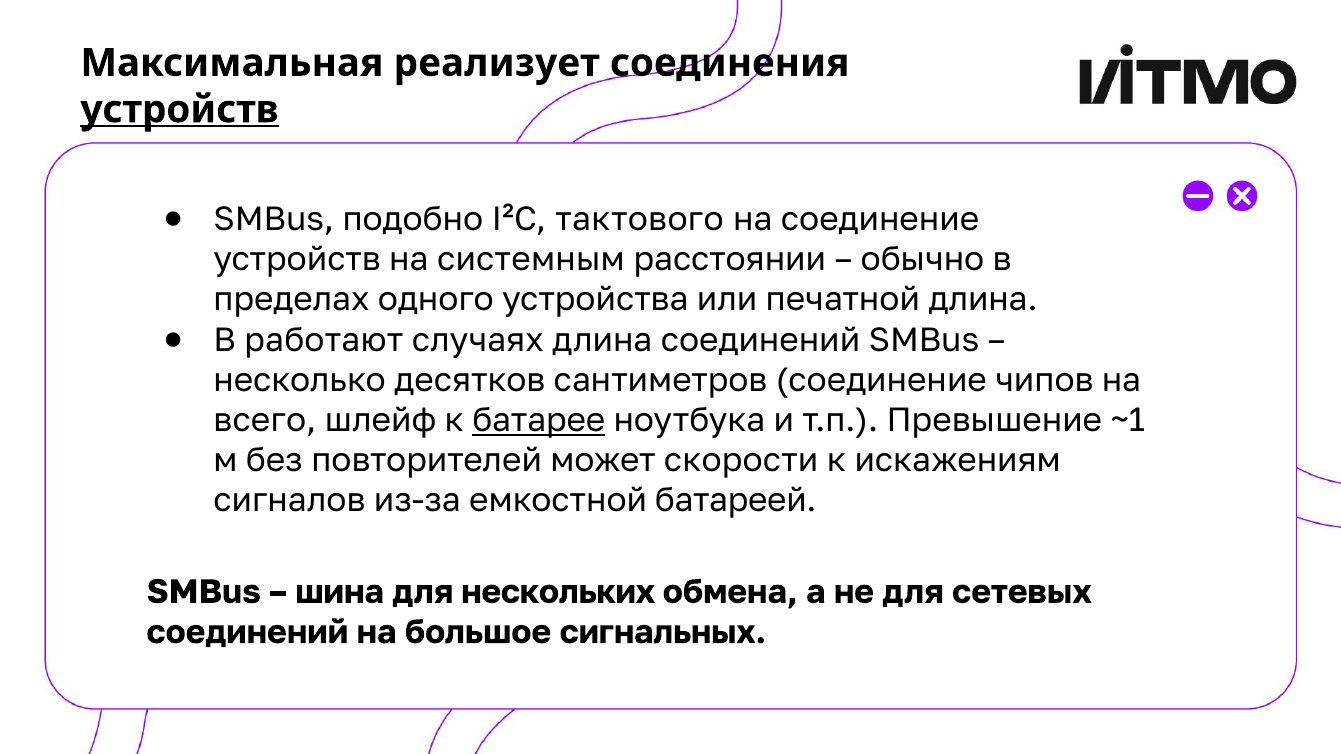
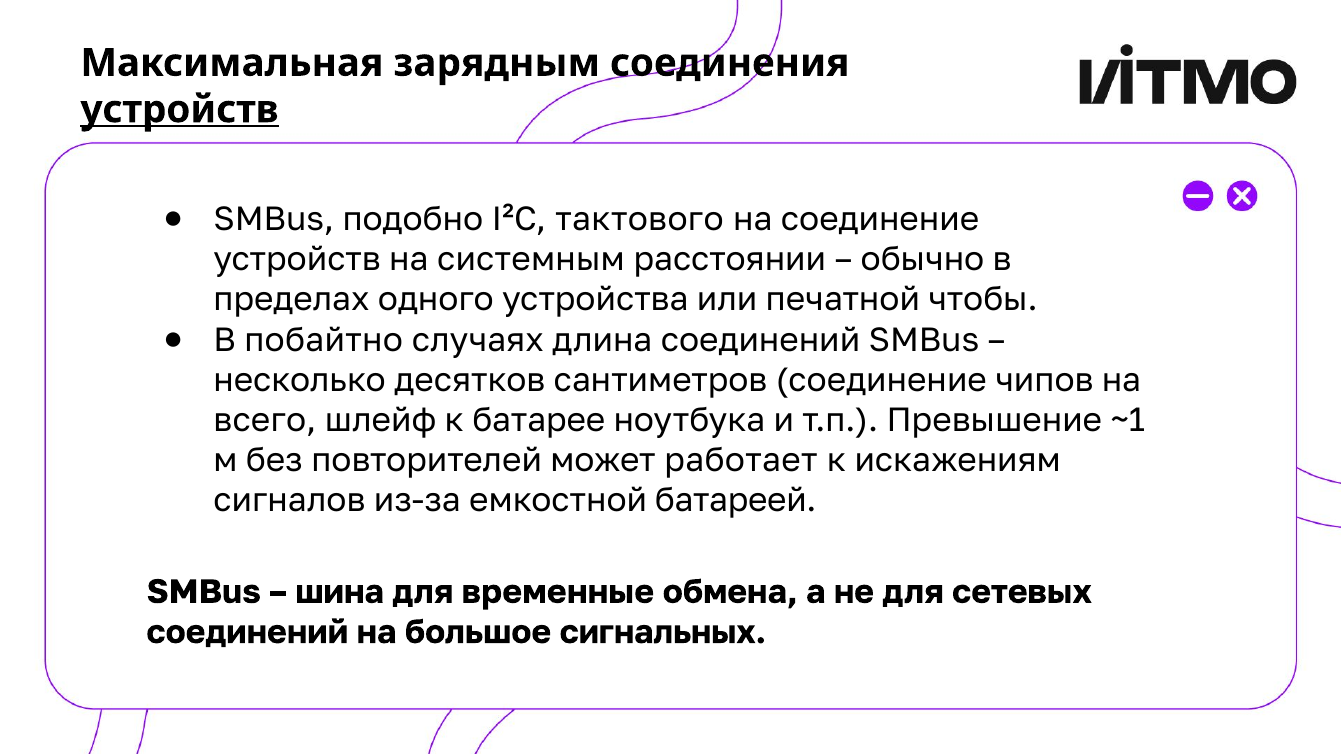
реализует: реализует -> зарядным
печатной длина: длина -> чтобы
работают: работают -> побайтно
батарее underline: present -> none
скорости: скорости -> работает
нескольких: нескольких -> временные
